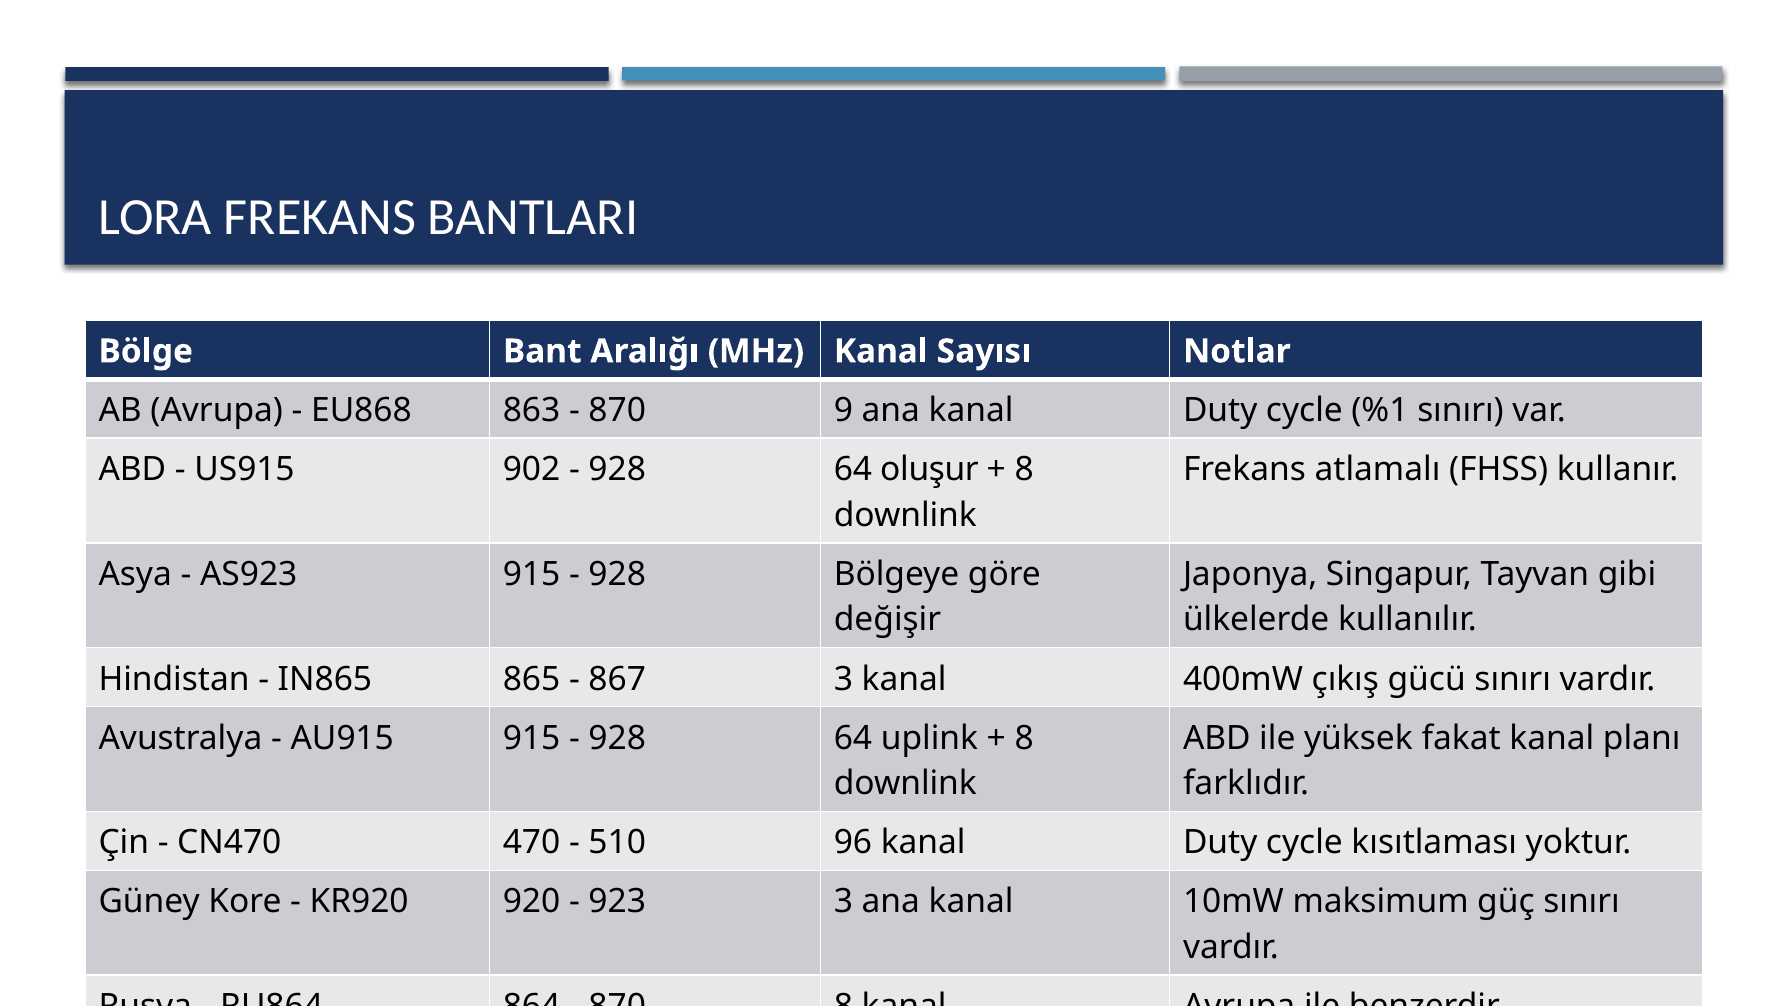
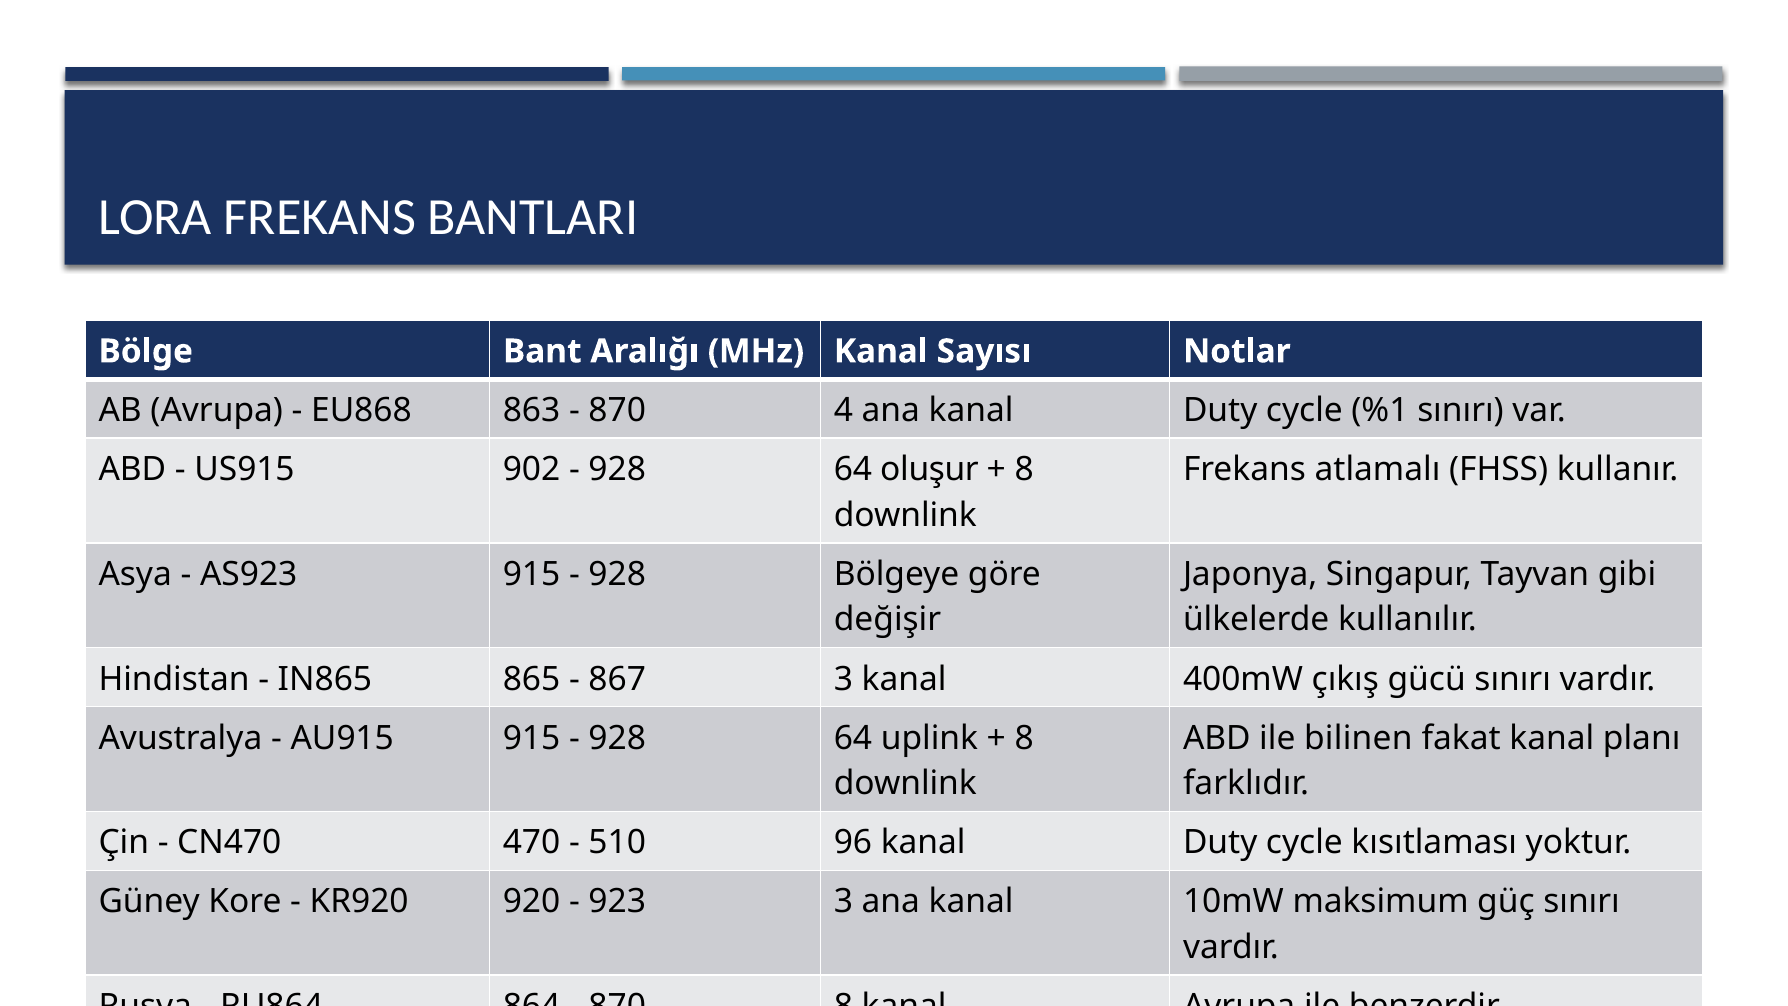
9: 9 -> 4
yüksek: yüksek -> bilinen
